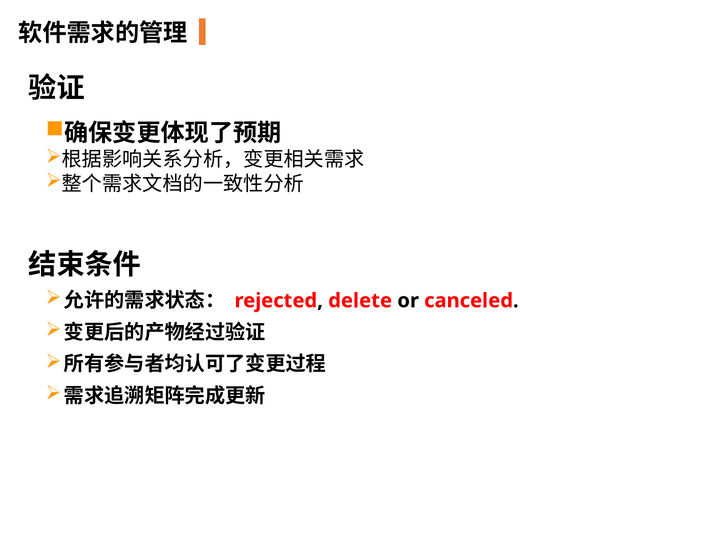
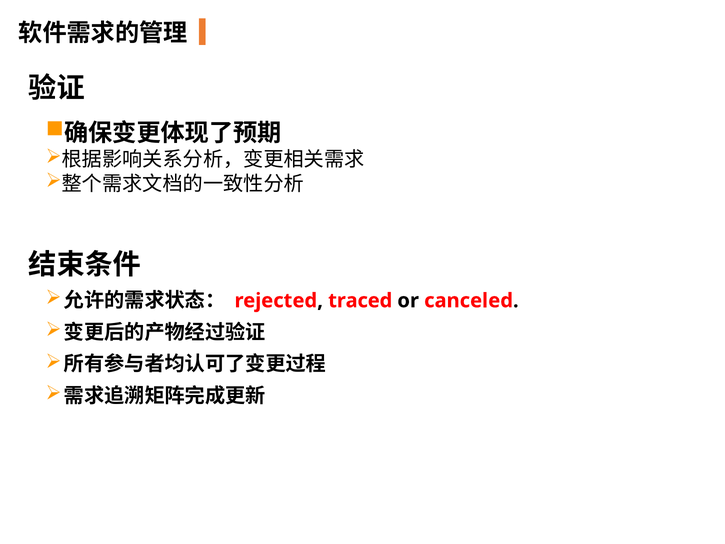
delete: delete -> traced
